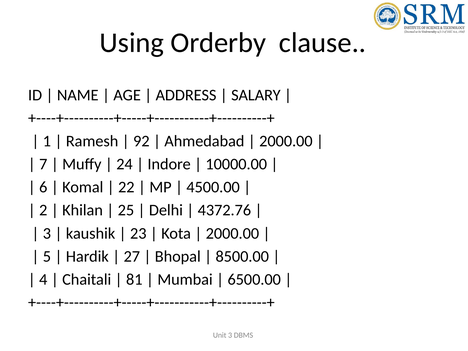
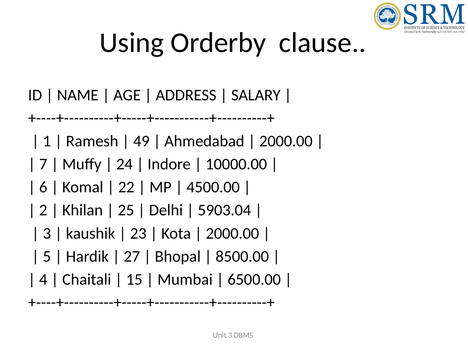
92: 92 -> 49
4372.76: 4372.76 -> 5903.04
81: 81 -> 15
